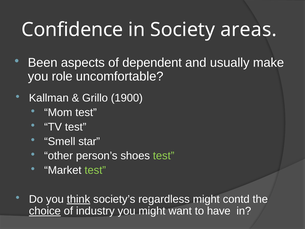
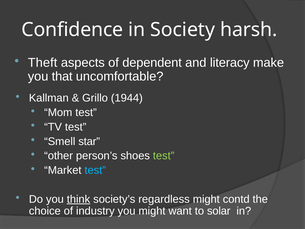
areas: areas -> harsh
Been: Been -> Theft
usually: usually -> literacy
role: role -> that
1900: 1900 -> 1944
test at (95, 170) colour: light green -> light blue
choice underline: present -> none
have: have -> solar
